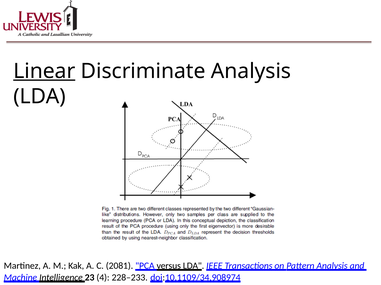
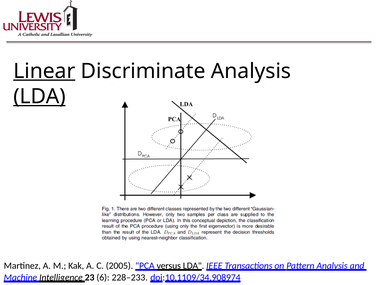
LDA at (39, 97) underline: none -> present
2081: 2081 -> 2005
4: 4 -> 6
